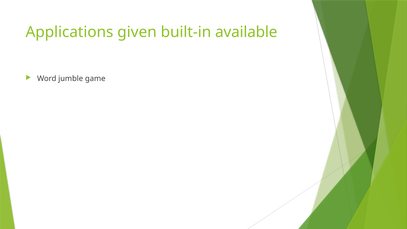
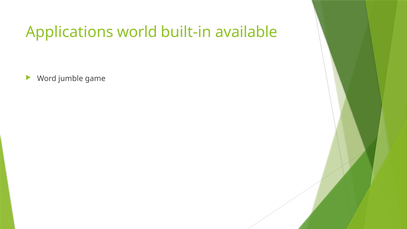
given: given -> world
